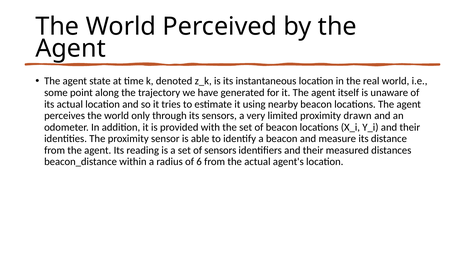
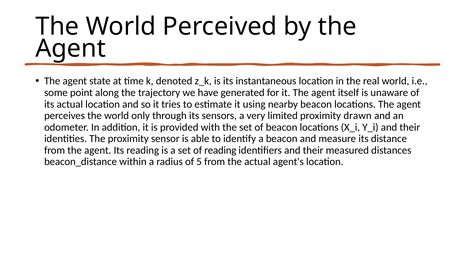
of sensors: sensors -> reading
6: 6 -> 5
